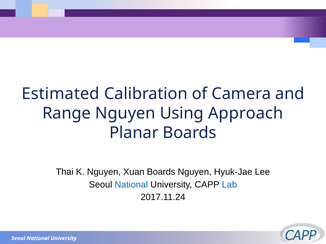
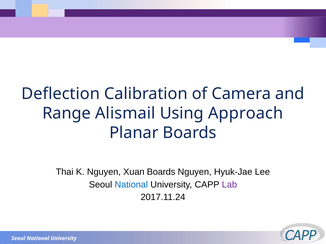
Estimated: Estimated -> Deflection
Range Nguyen: Nguyen -> Alismail
Lab colour: blue -> purple
